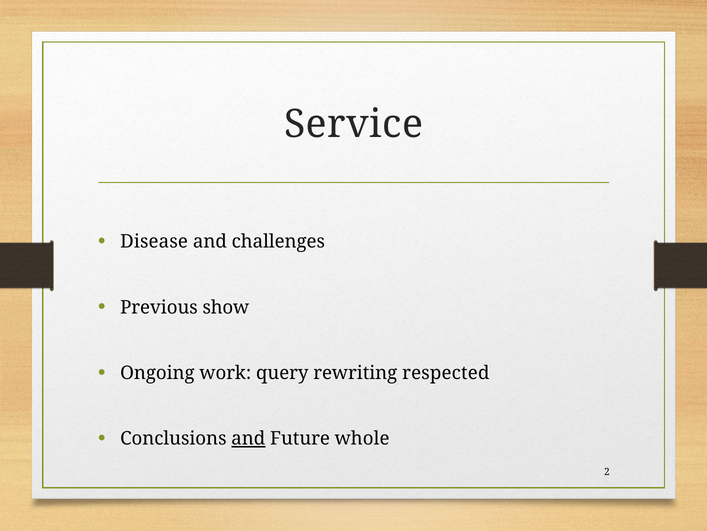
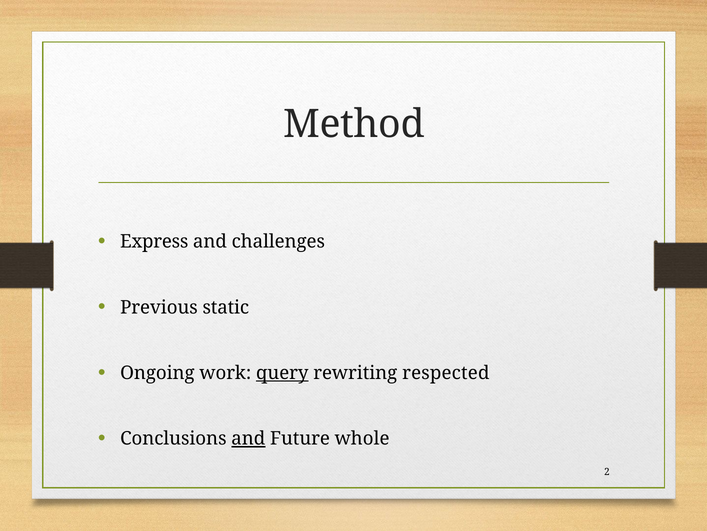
Service: Service -> Method
Disease: Disease -> Express
show: show -> static
query underline: none -> present
